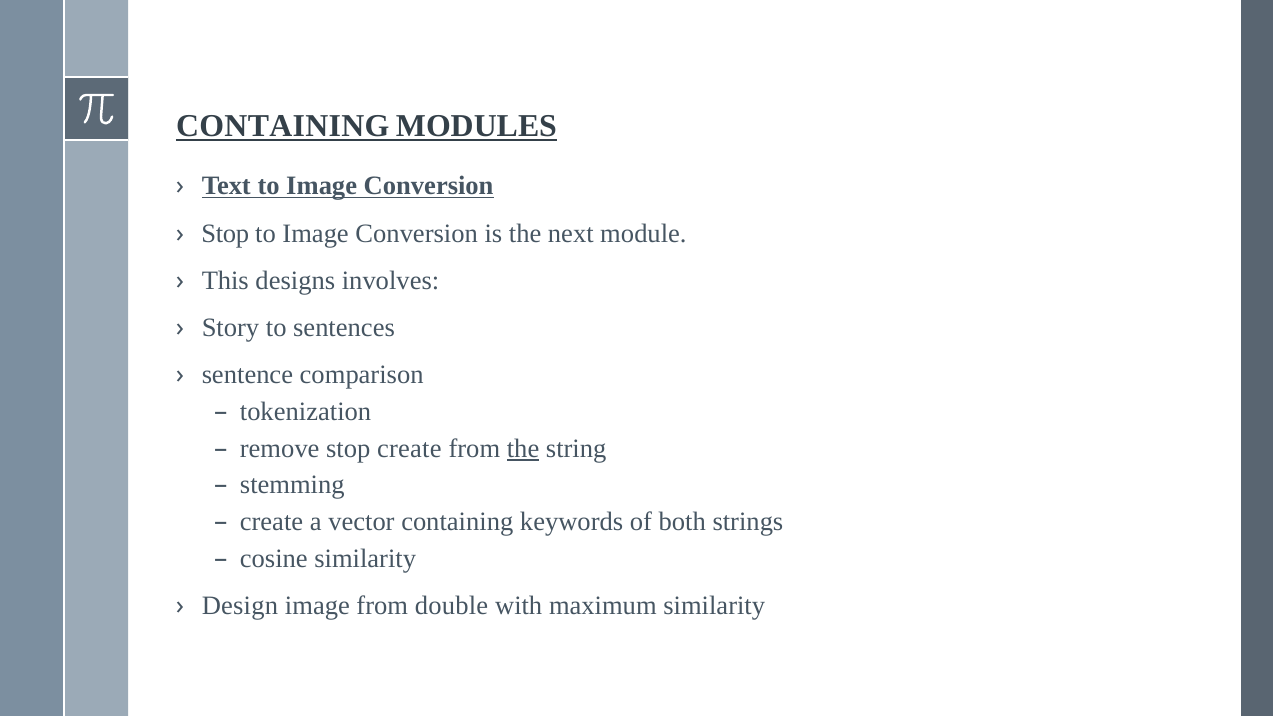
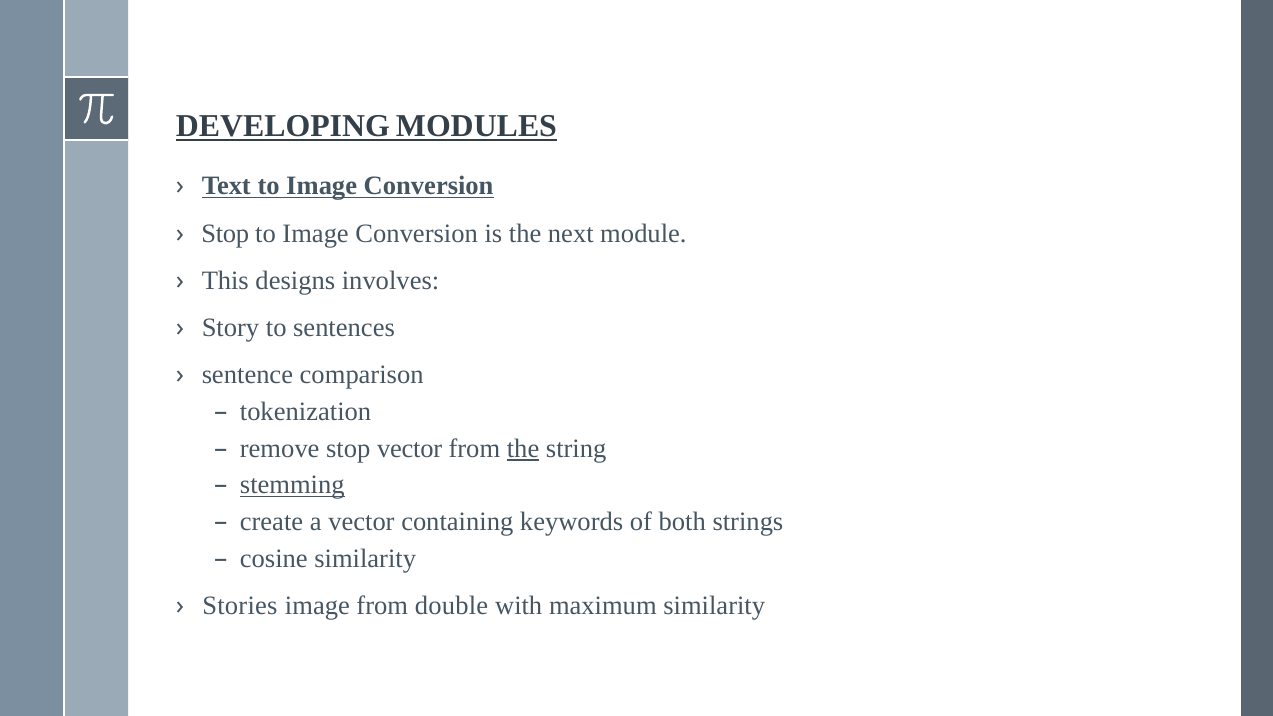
CONTAINING at (283, 126): CONTAINING -> DEVELOPING
stop create: create -> vector
stemming underline: none -> present
Design: Design -> Stories
